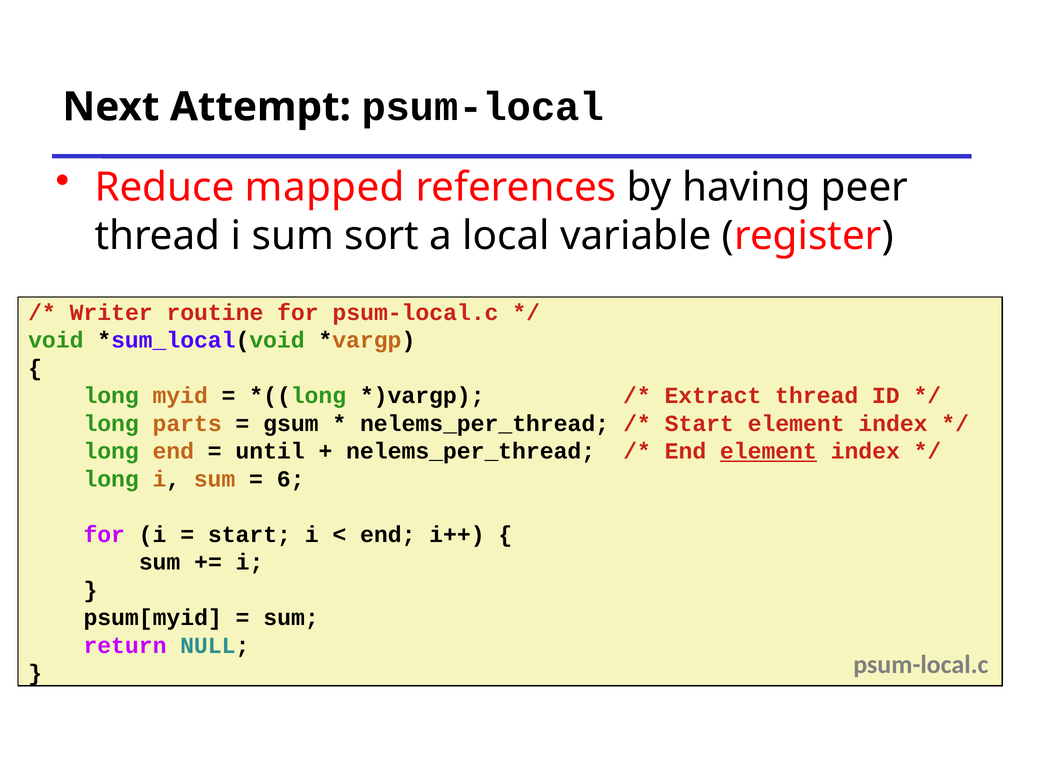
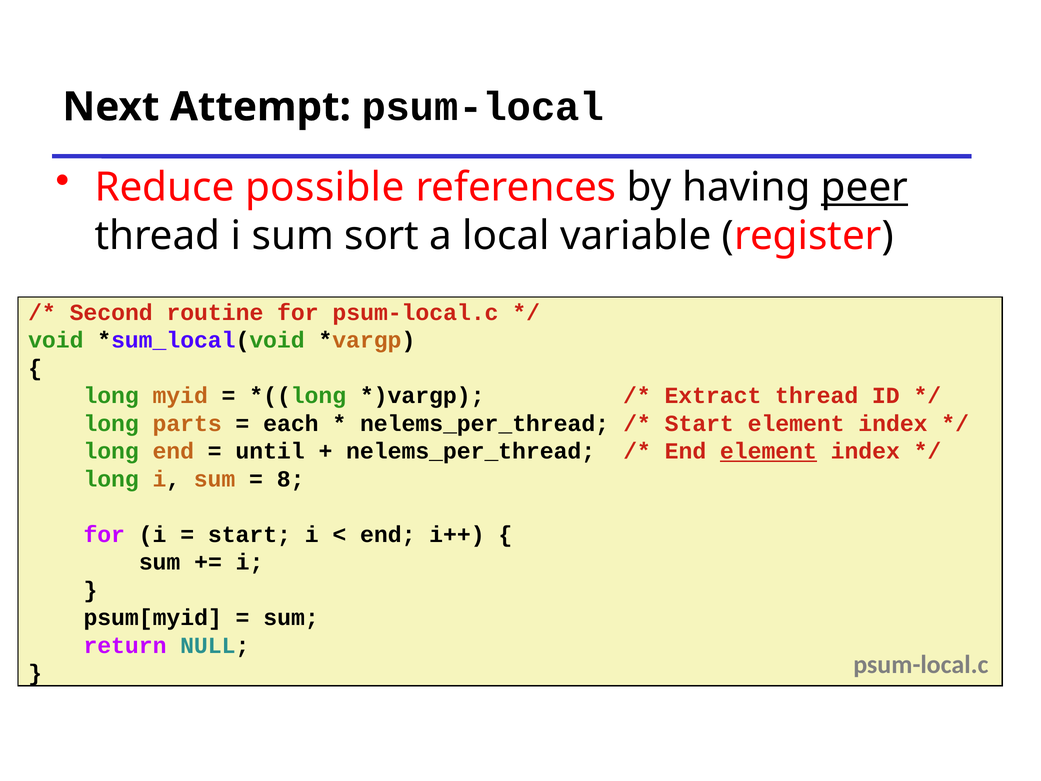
mapped: mapped -> possible
peer underline: none -> present
Writer: Writer -> Second
gsum: gsum -> each
6: 6 -> 8
